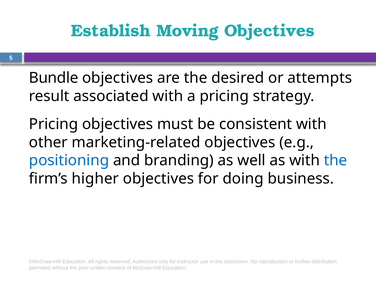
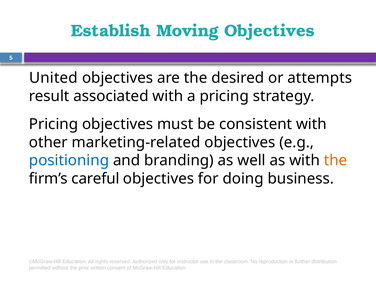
Bundle: Bundle -> United
the at (336, 160) colour: blue -> orange
higher: higher -> careful
